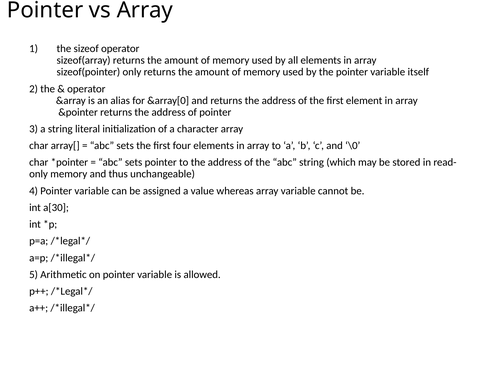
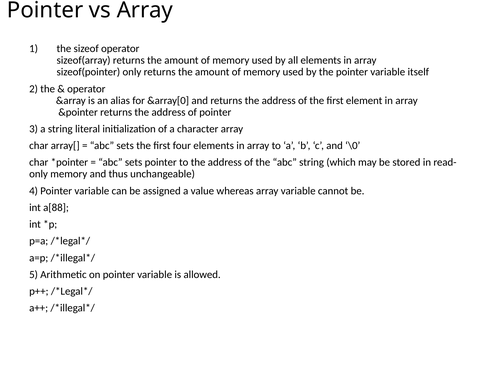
a[30: a[30 -> a[88
